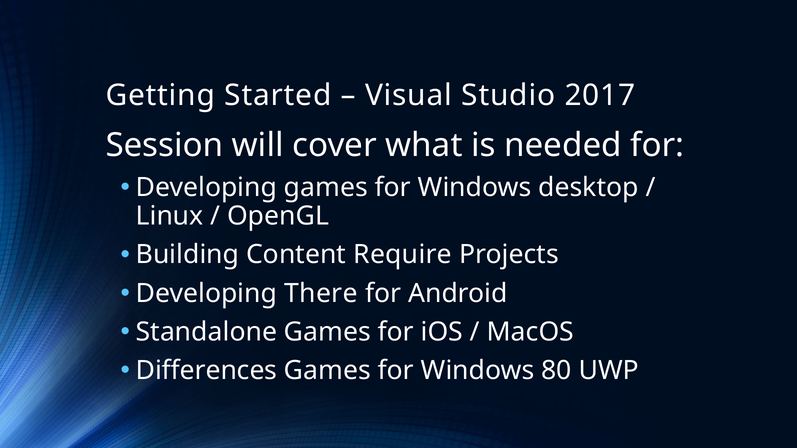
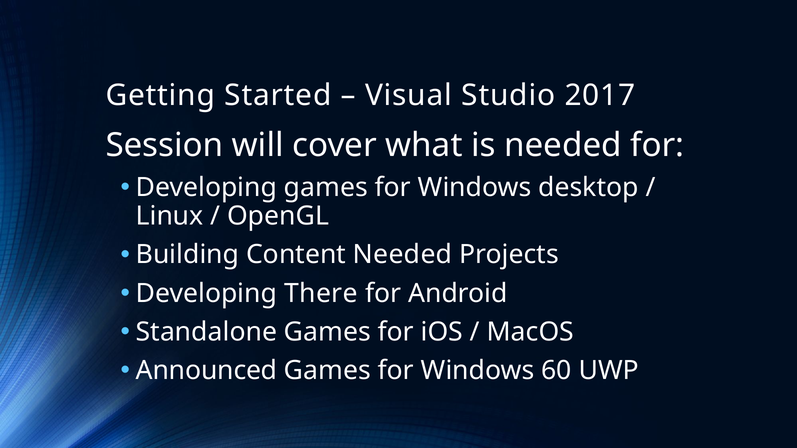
Content Require: Require -> Needed
Differences: Differences -> Announced
80: 80 -> 60
